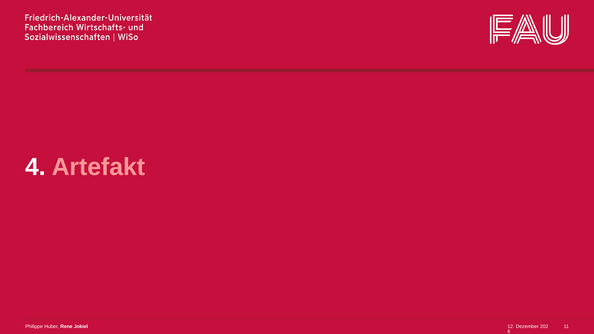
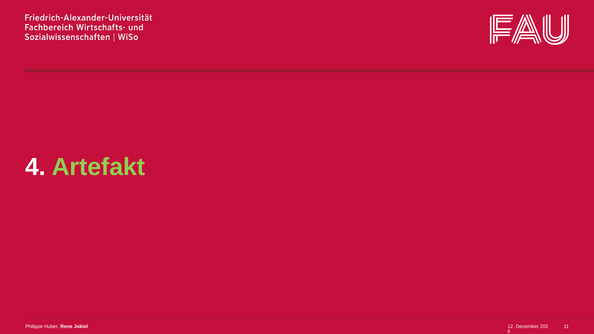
Artefakt colour: pink -> light green
